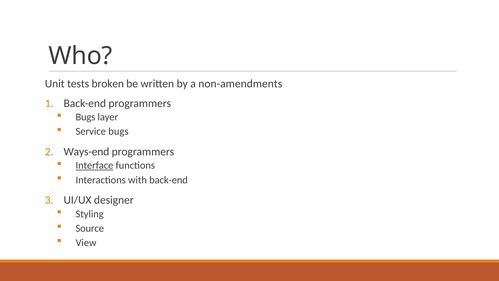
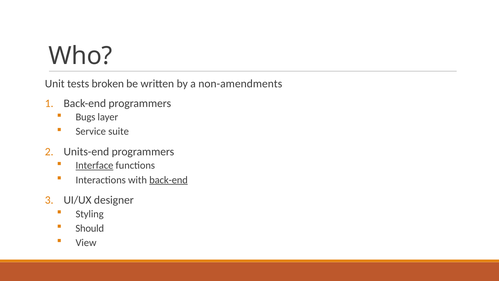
Service bugs: bugs -> suite
Ways-end: Ways-end -> Units-end
back-end at (169, 180) underline: none -> present
Source: Source -> Should
